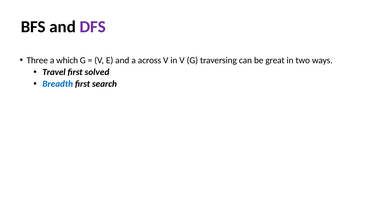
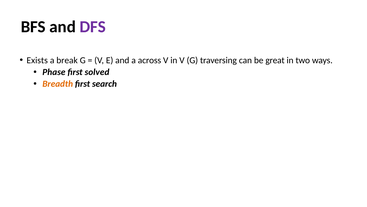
Three: Three -> Exists
which: which -> break
Travel: Travel -> Phase
Breadth colour: blue -> orange
